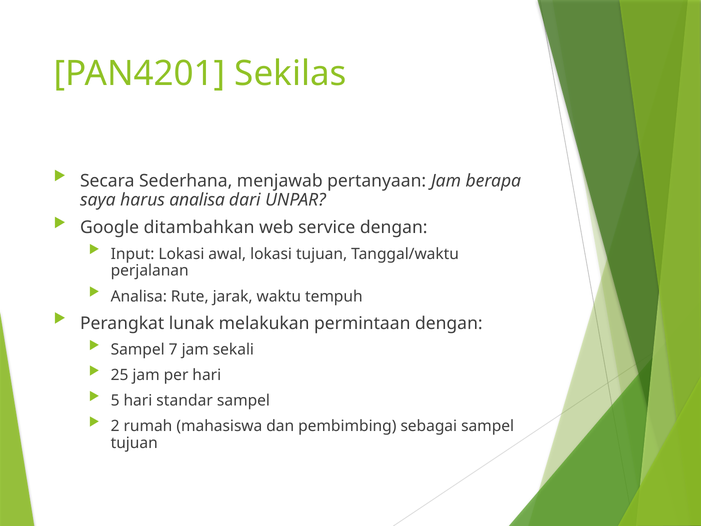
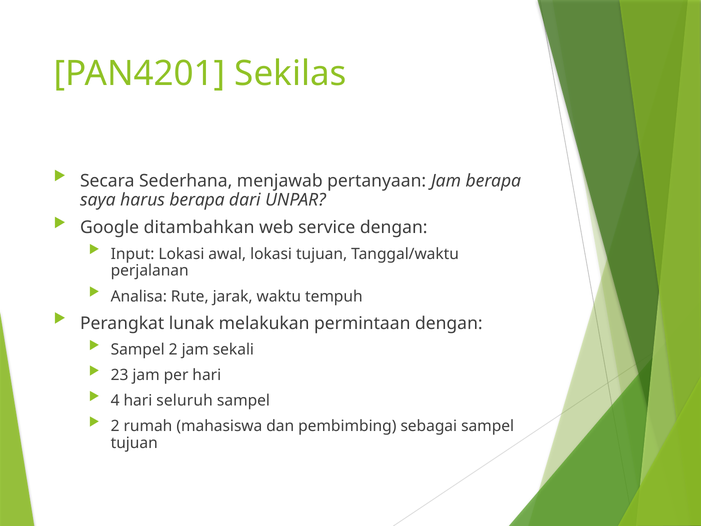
harus analisa: analisa -> berapa
Sampel 7: 7 -> 2
25: 25 -> 23
5: 5 -> 4
standar: standar -> seluruh
